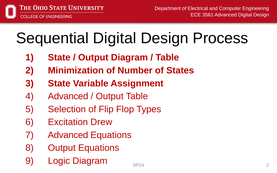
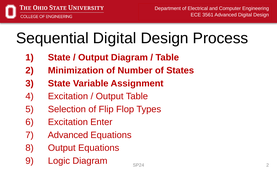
Advanced at (68, 96): Advanced -> Excitation
Drew: Drew -> Enter
